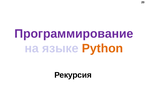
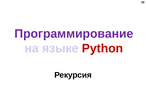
Python colour: orange -> red
